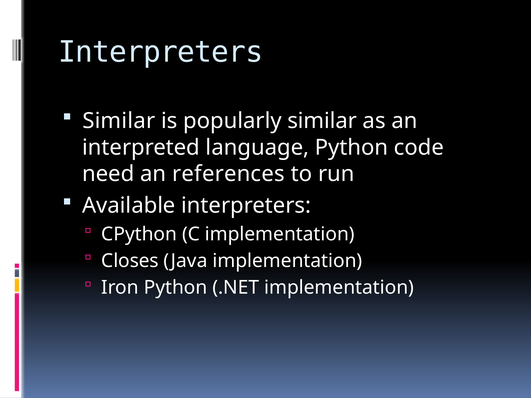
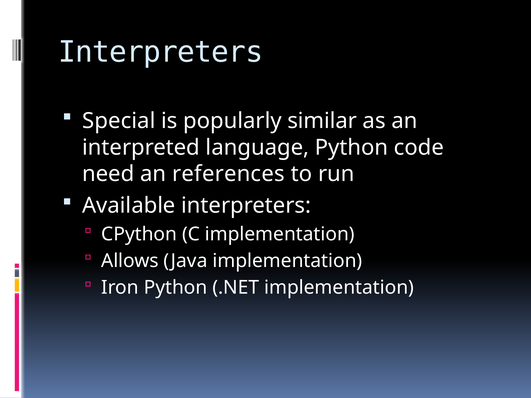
Similar at (119, 121): Similar -> Special
Closes: Closes -> Allows
